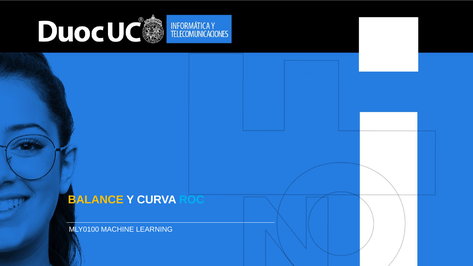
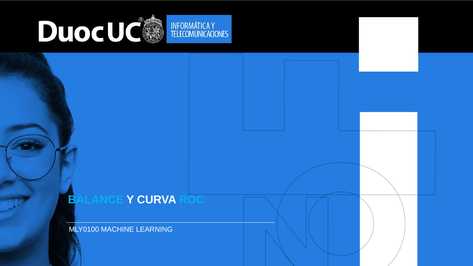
BALANCE colour: yellow -> light blue
